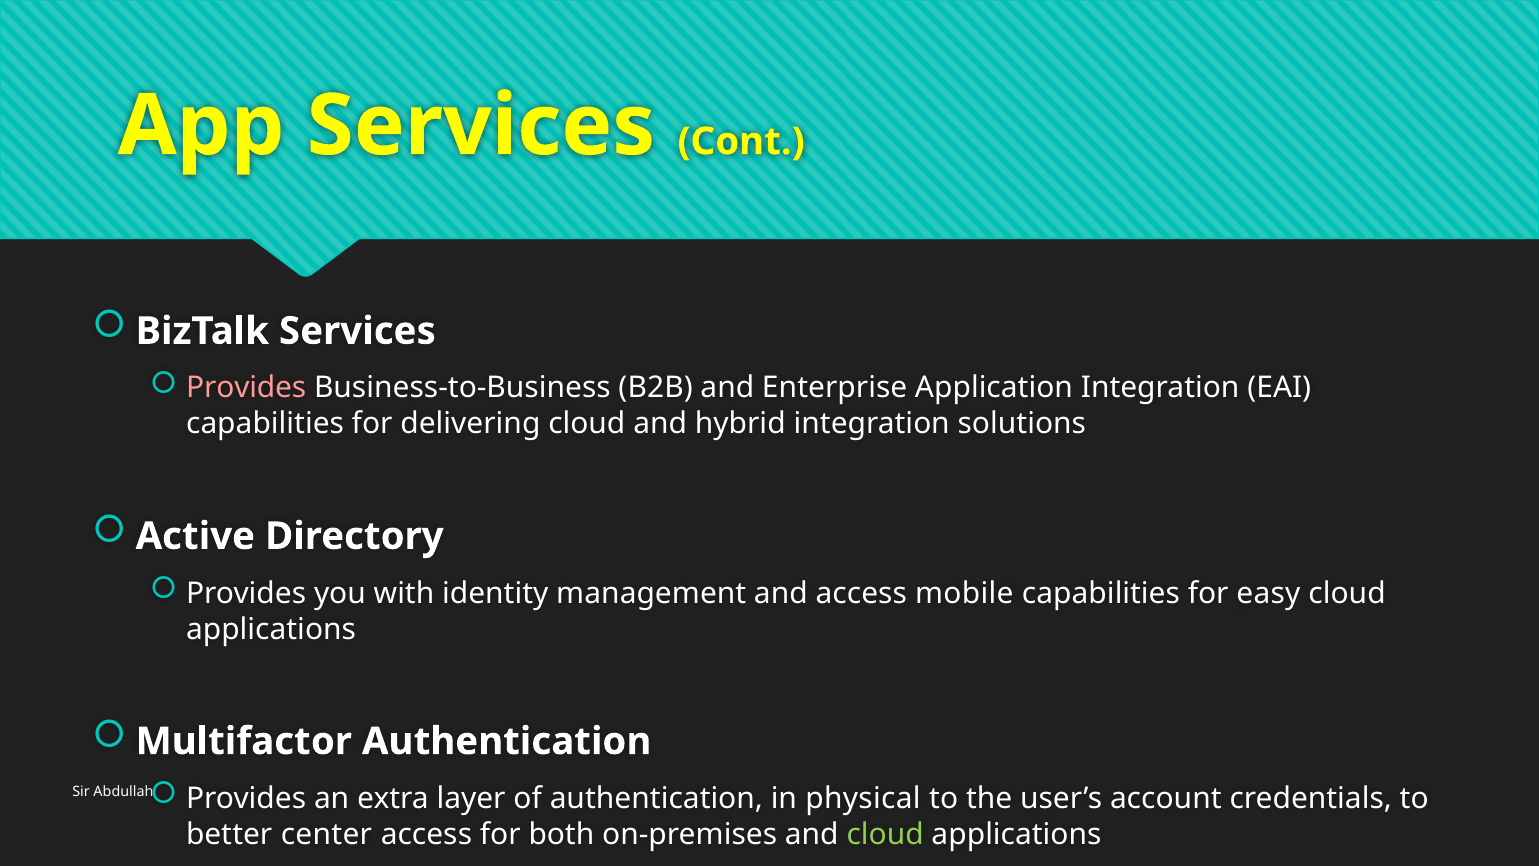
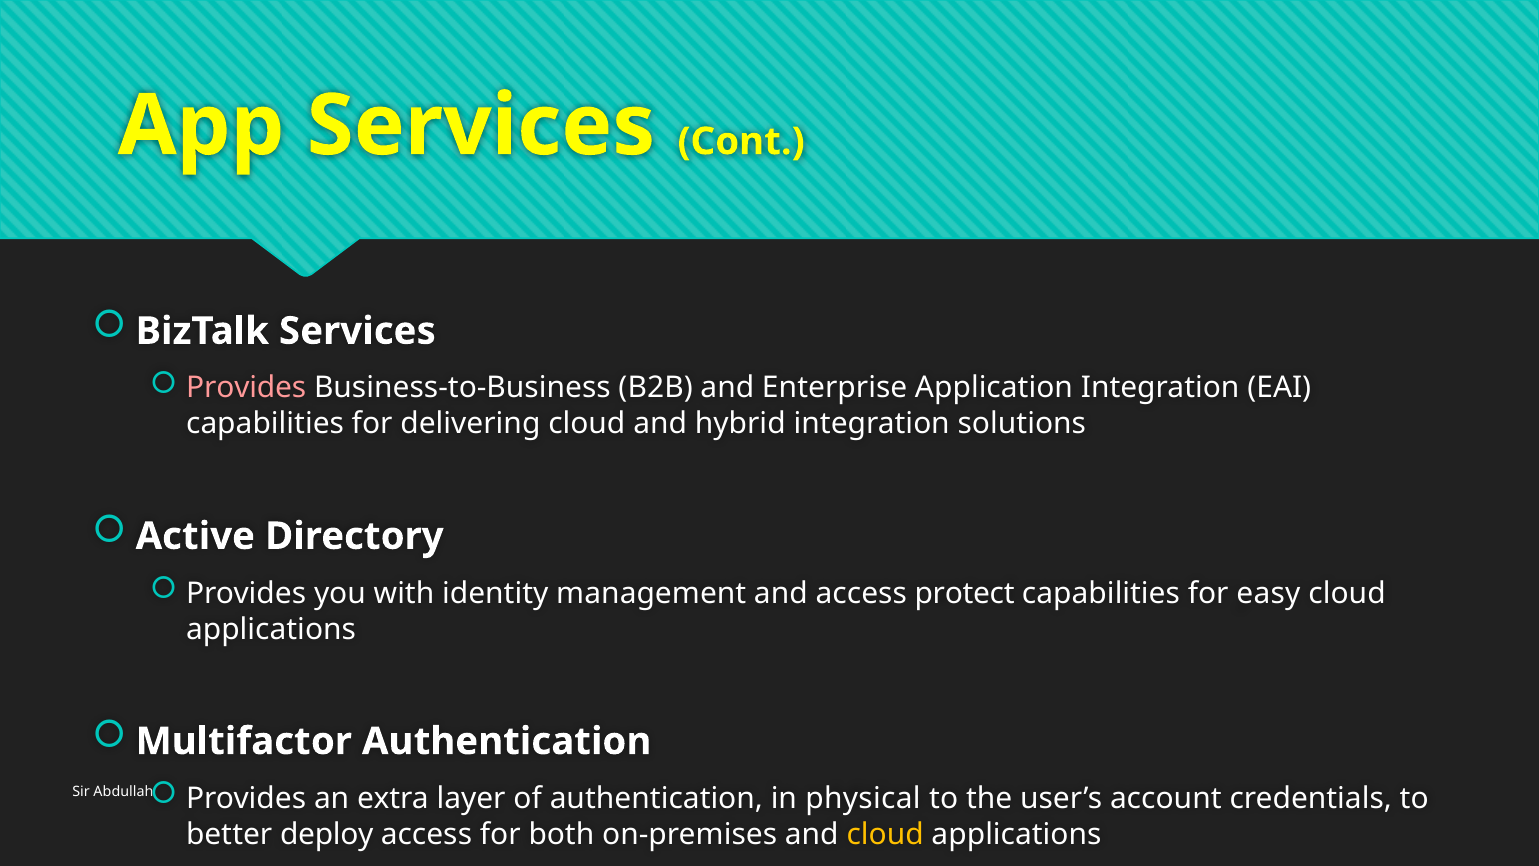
mobile: mobile -> protect
center: center -> deploy
cloud at (885, 834) colour: light green -> yellow
